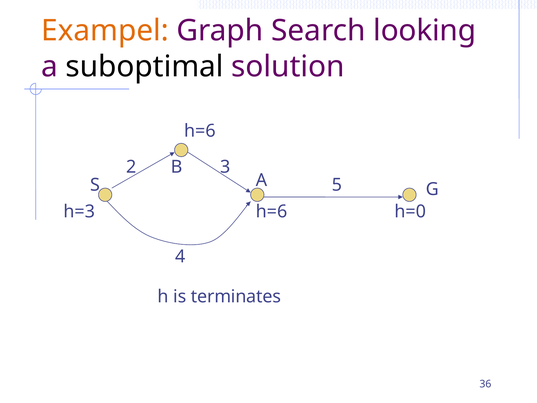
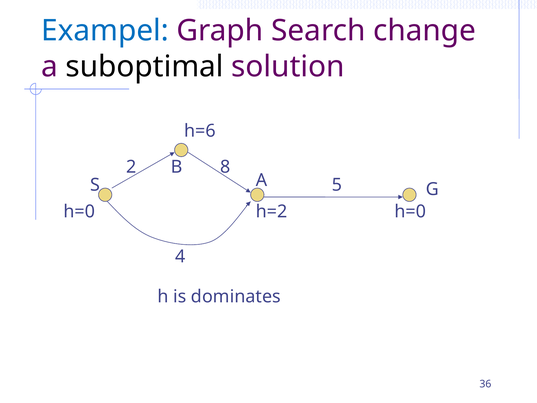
Exampel colour: orange -> blue
looking: looking -> change
3: 3 -> 8
h=3 at (79, 212): h=3 -> h=0
h=6 at (272, 212): h=6 -> h=2
terminates: terminates -> dominates
